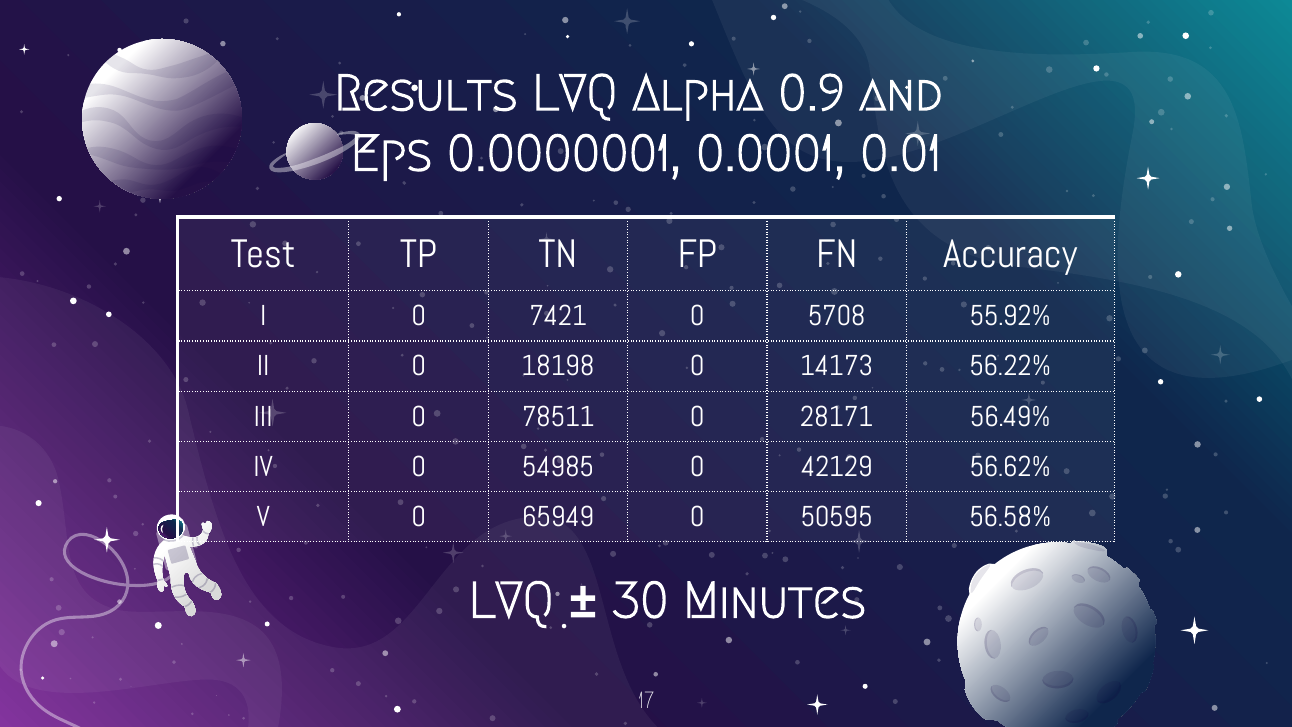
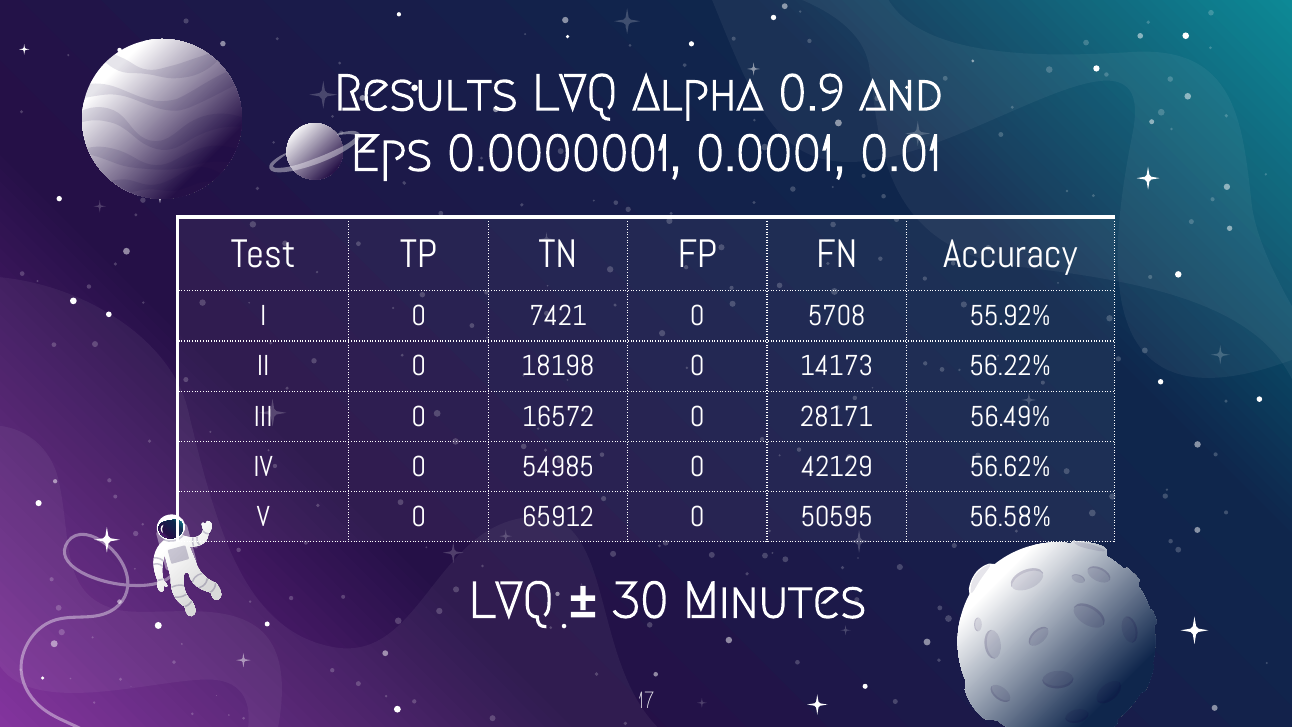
78511: 78511 -> 16572
65949: 65949 -> 65912
